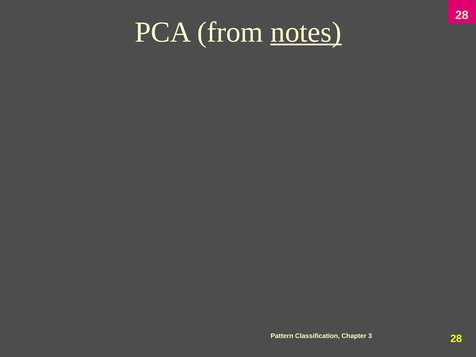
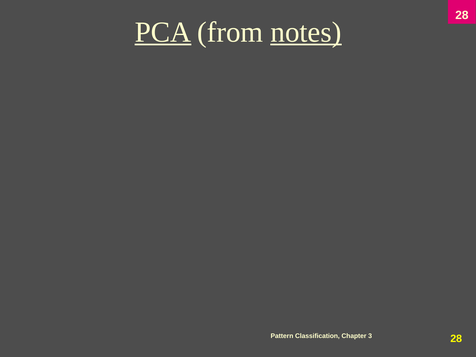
PCA underline: none -> present
